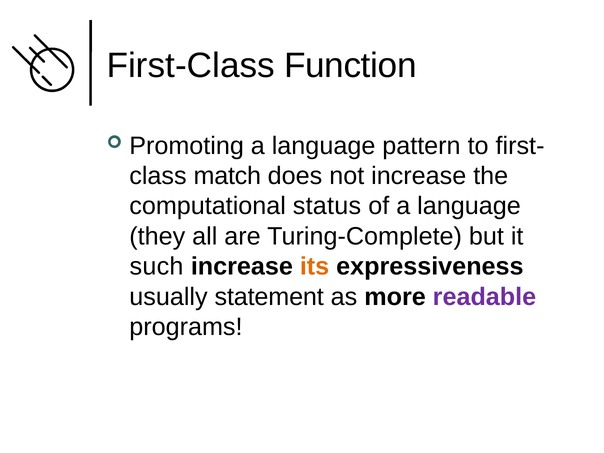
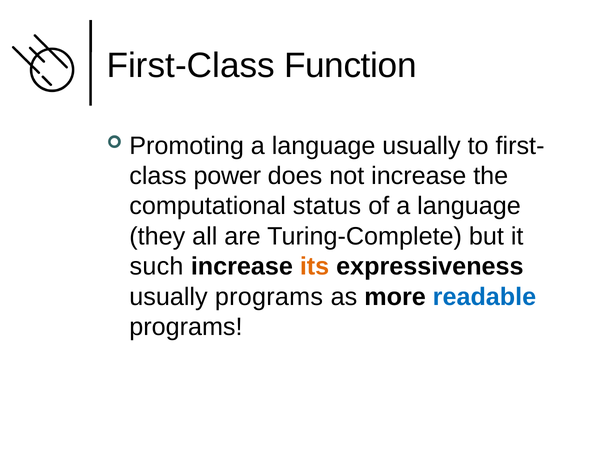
language pattern: pattern -> usually
match: match -> power
usually statement: statement -> programs
readable colour: purple -> blue
